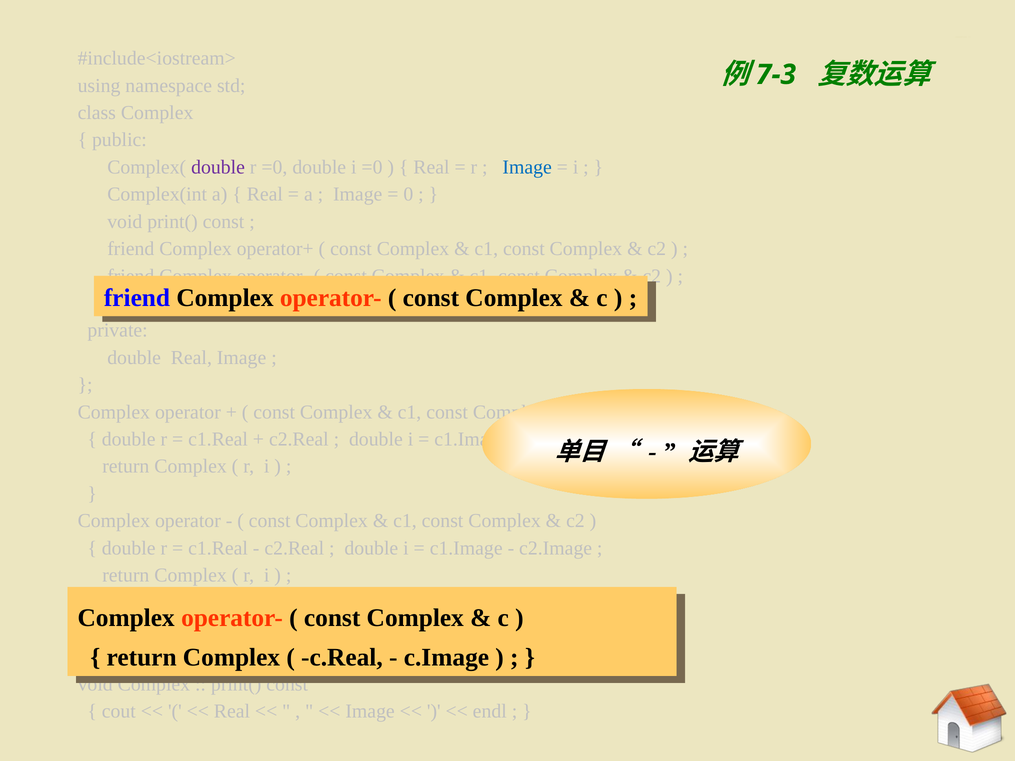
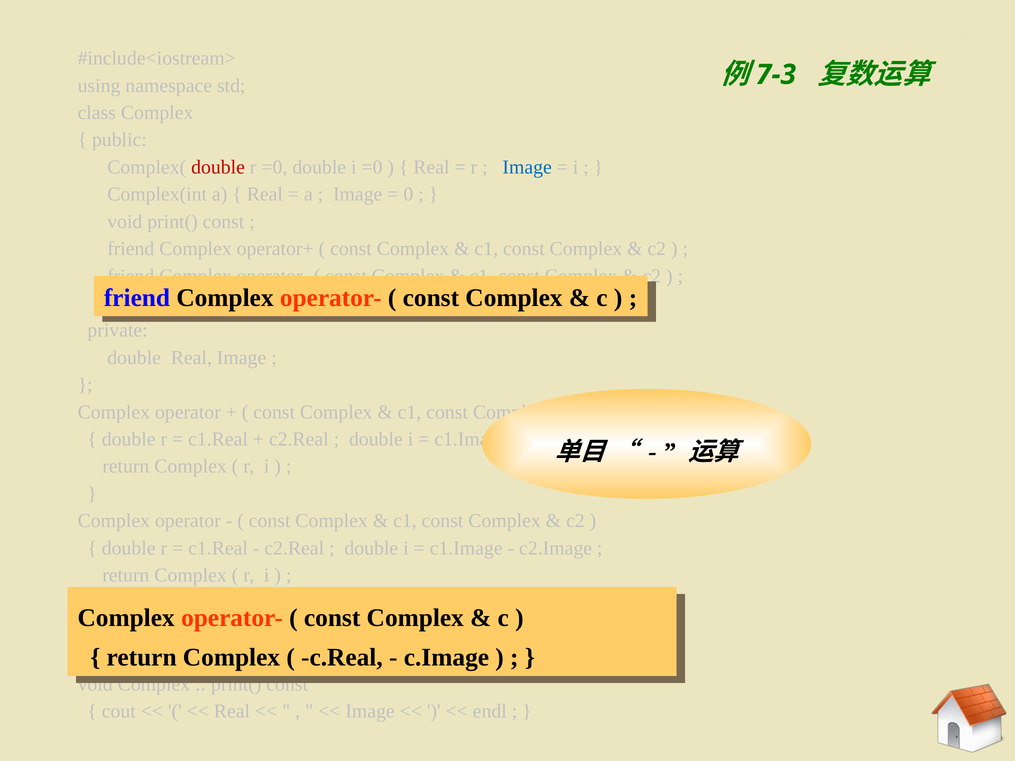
double at (218, 167) colour: purple -> red
